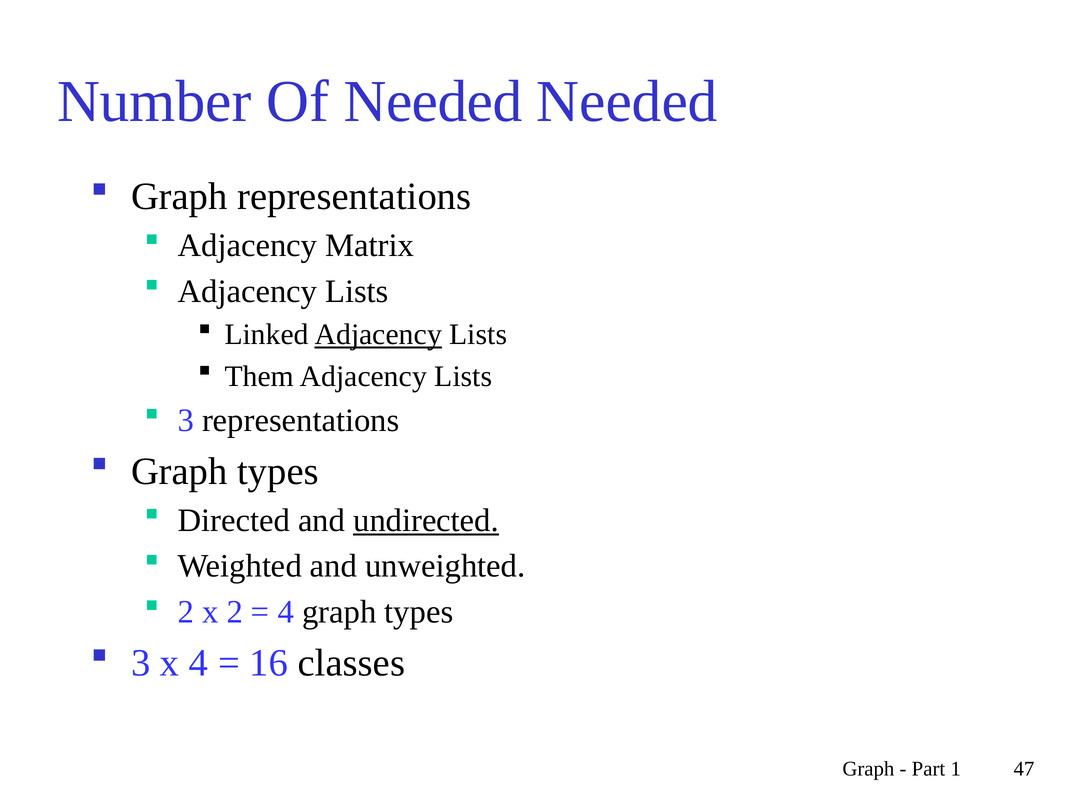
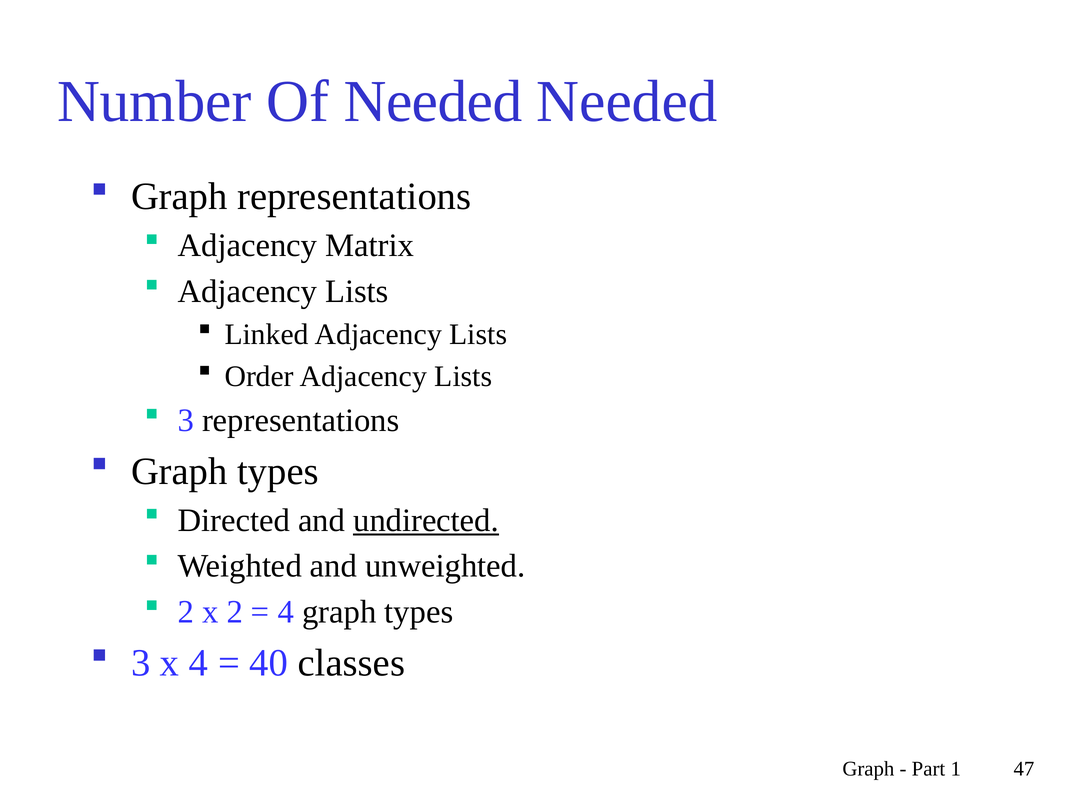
Adjacency at (378, 334) underline: present -> none
Them: Them -> Order
16: 16 -> 40
